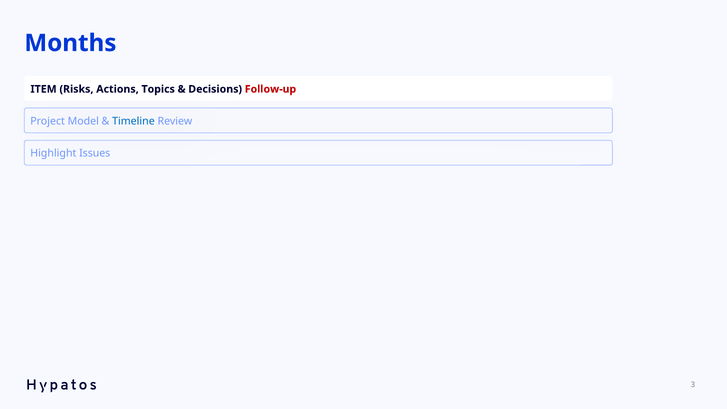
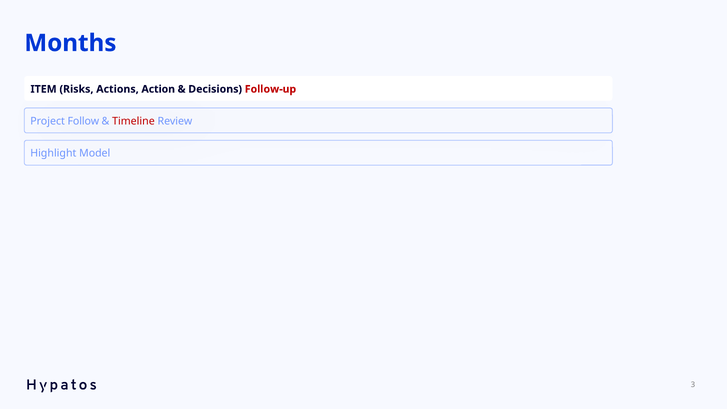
Topics: Topics -> Action
Model: Model -> Follow
Timeline colour: blue -> red
Issues: Issues -> Model
